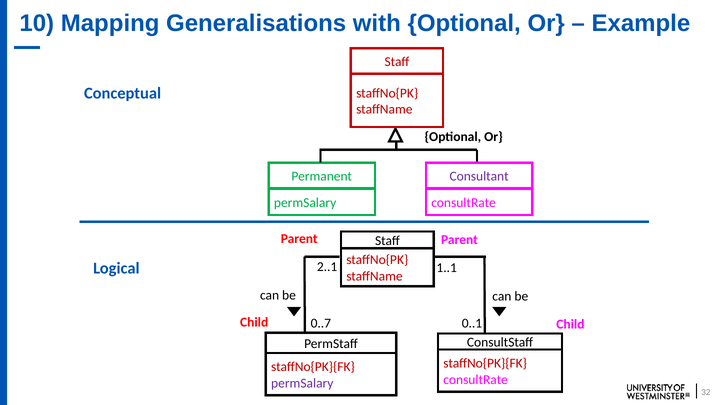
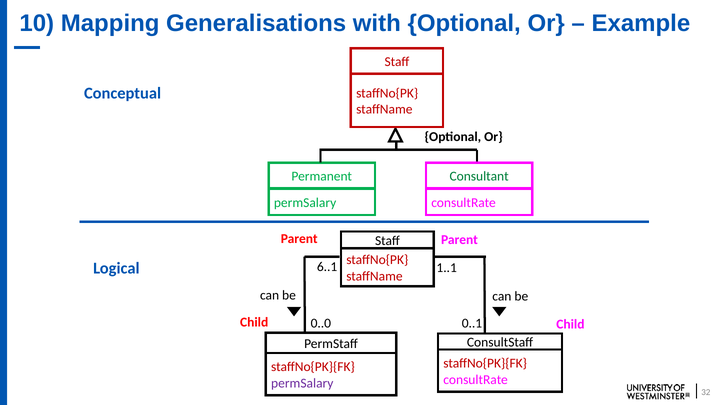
Consultant colour: purple -> green
2..1: 2..1 -> 6..1
0..7: 0..7 -> 0..0
